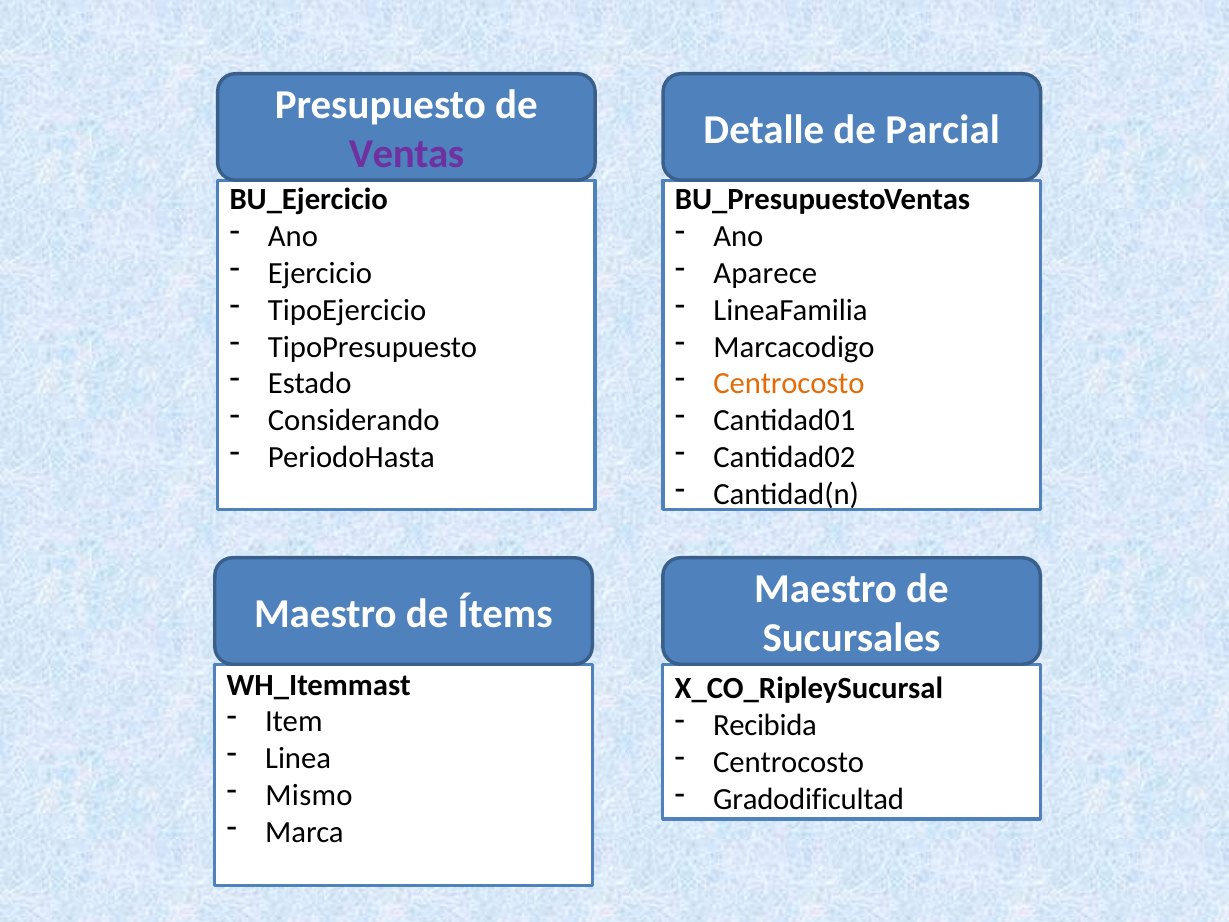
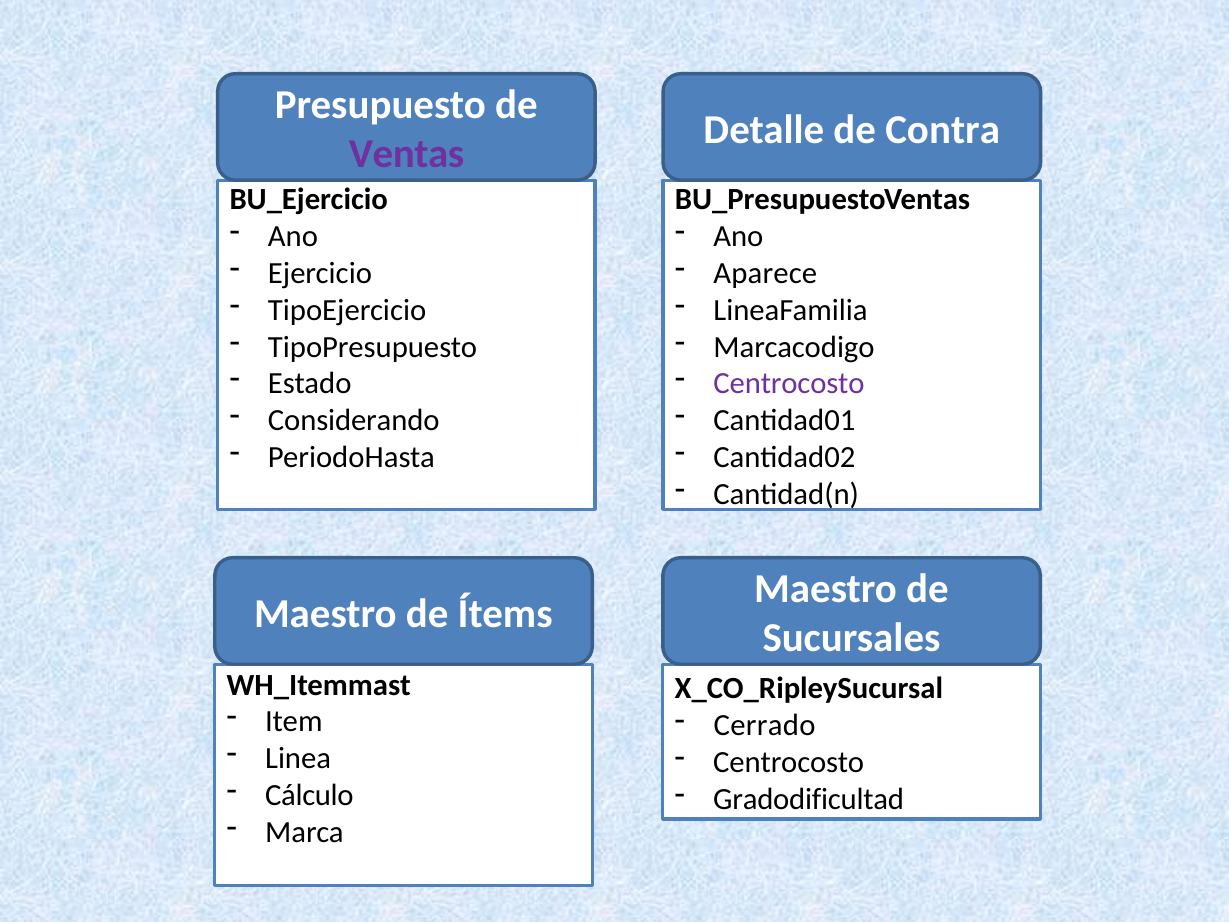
Parcial: Parcial -> Contra
Centrocosto at (789, 384) colour: orange -> purple
Recibida: Recibida -> Cerrado
Mismo: Mismo -> Cálculo
